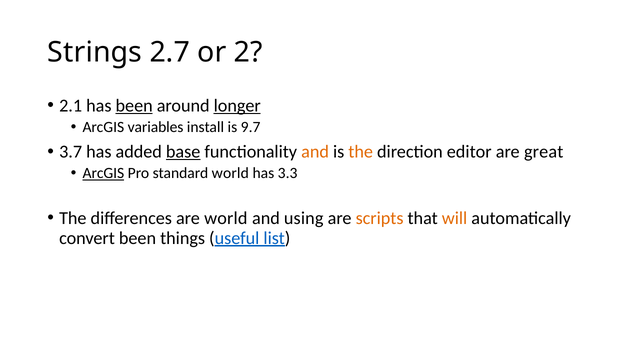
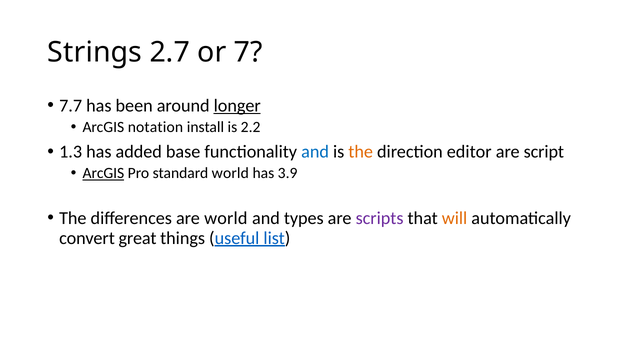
2: 2 -> 7
2.1: 2.1 -> 7.7
been at (134, 105) underline: present -> none
variables: variables -> notation
9.7: 9.7 -> 2.2
3.7: 3.7 -> 1.3
base underline: present -> none
and at (315, 152) colour: orange -> blue
great: great -> script
3.3: 3.3 -> 3.9
using: using -> types
scripts colour: orange -> purple
convert been: been -> great
